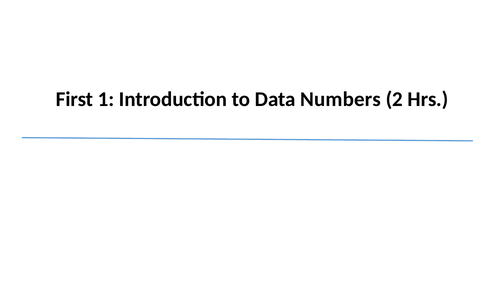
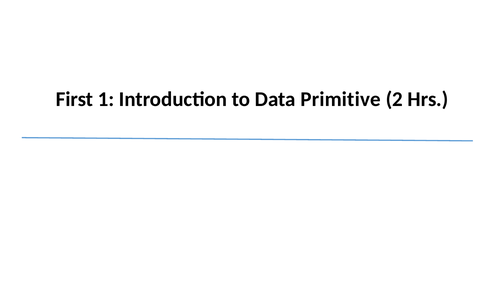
Numbers: Numbers -> Primitive
